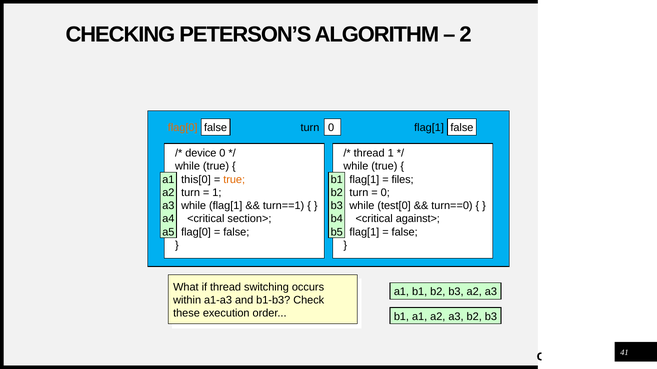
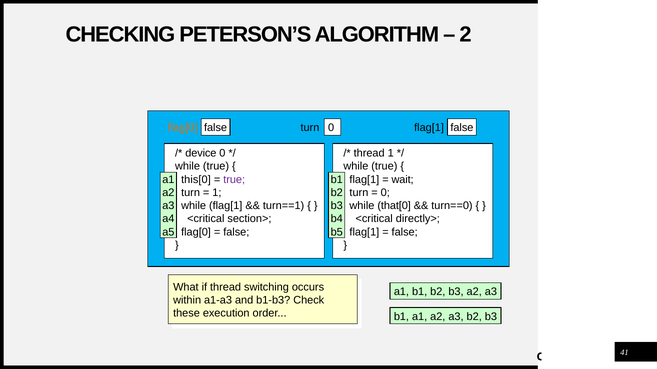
true at (234, 180) colour: orange -> purple
files: files -> wait
test[0: test[0 -> that[0
against>: against> -> directly>
